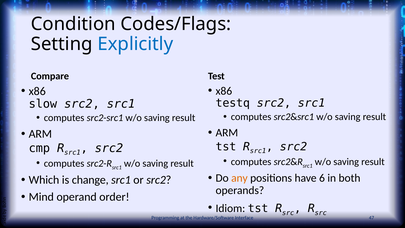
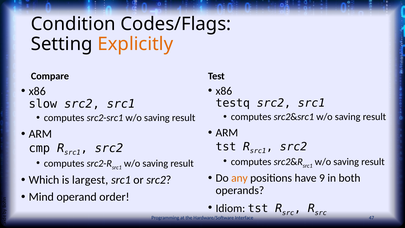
Explicitly colour: blue -> orange
6: 6 -> 9
change: change -> largest
